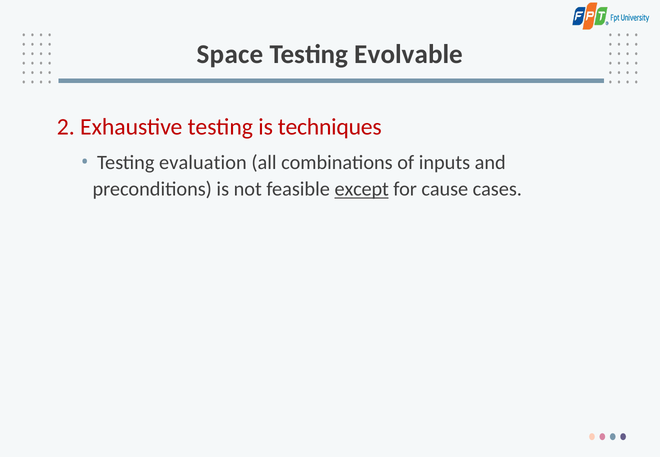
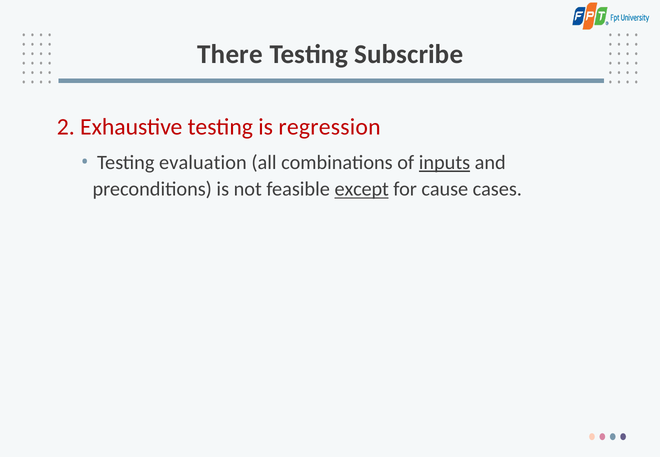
Space: Space -> There
Evolvable: Evolvable -> Subscribe
techniques: techniques -> regression
inputs underline: none -> present
